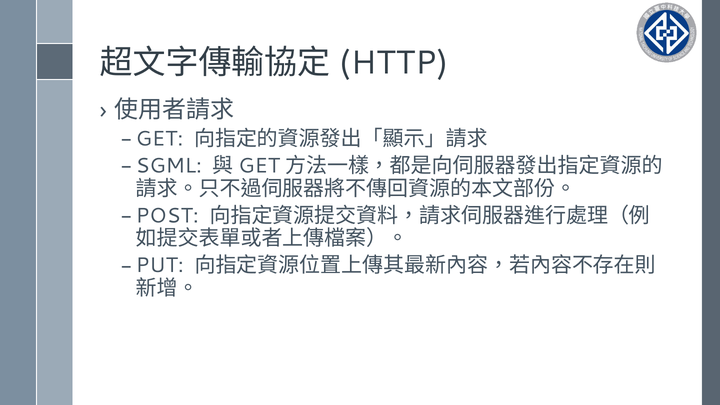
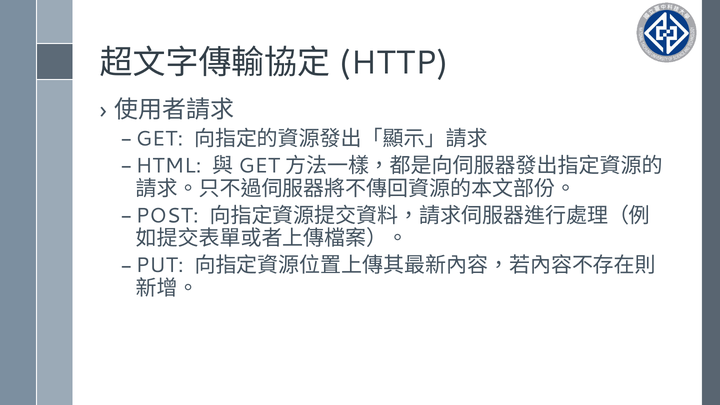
SGML: SGML -> HTML
